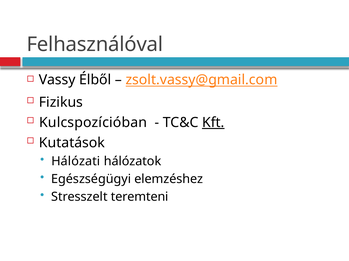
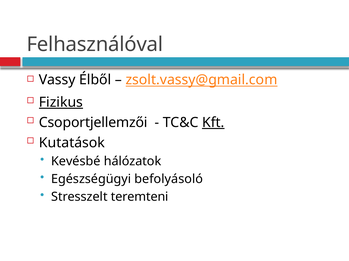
Fizikus underline: none -> present
Kulcspozícióban: Kulcspozícióban -> Csoportjellemzői
Hálózati: Hálózati -> Kevésbé
elemzéshez: elemzéshez -> befolyásoló
